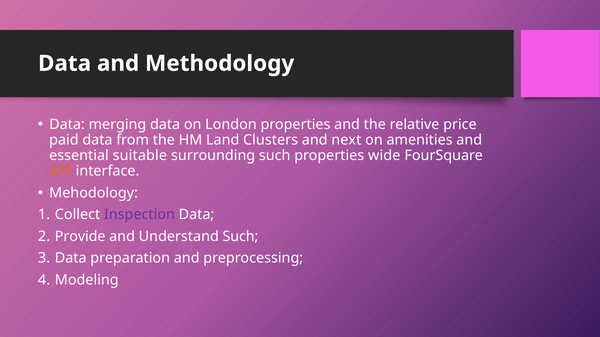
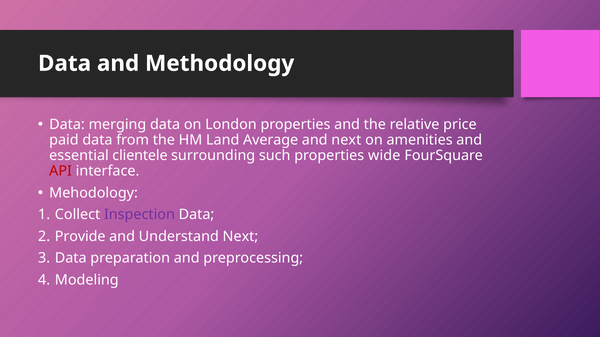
Clusters: Clusters -> Average
suitable: suitable -> clientele
API colour: orange -> red
Understand Such: Such -> Next
